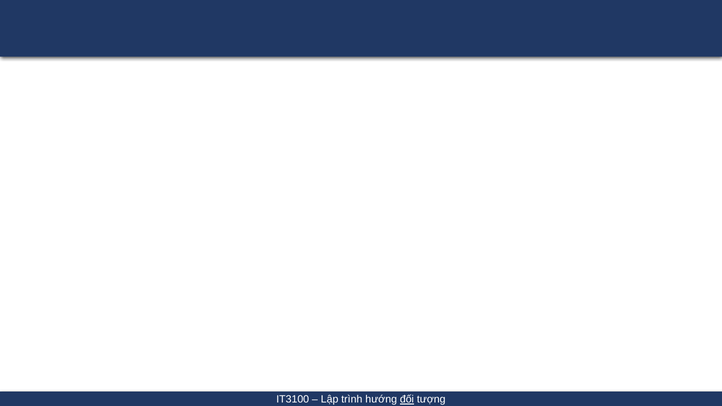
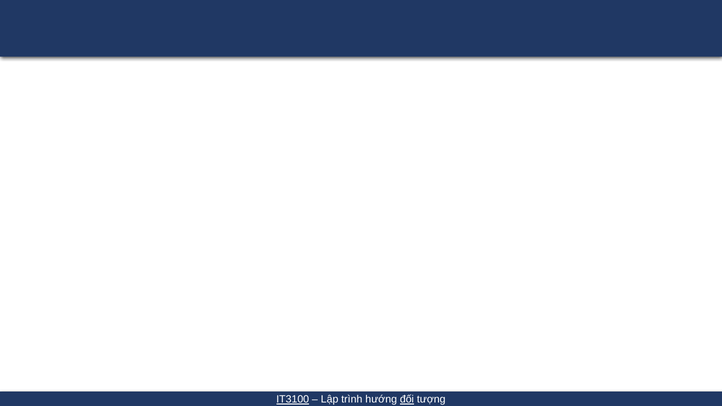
IT3100 underline: none -> present
